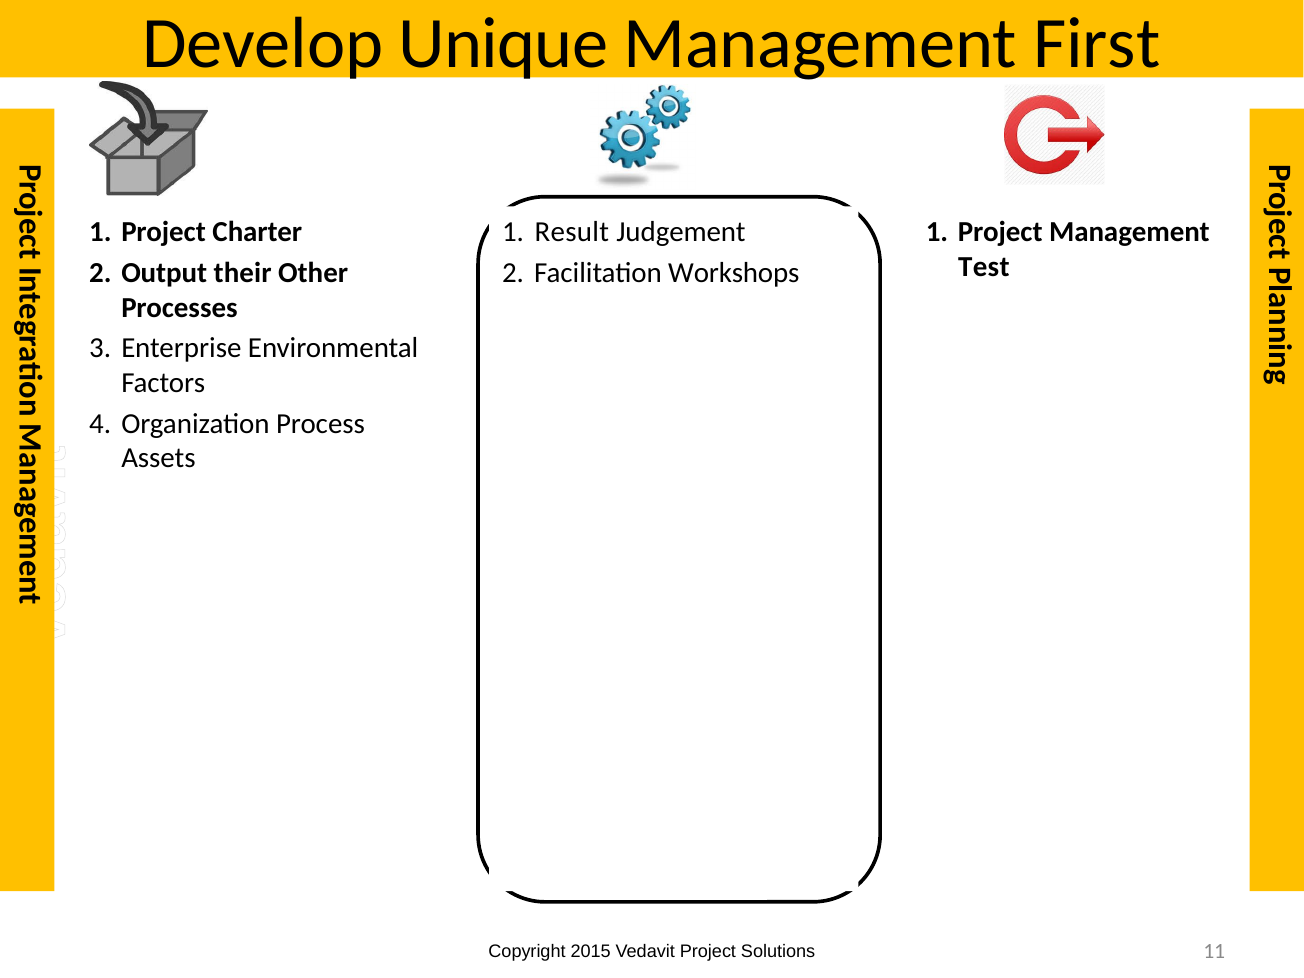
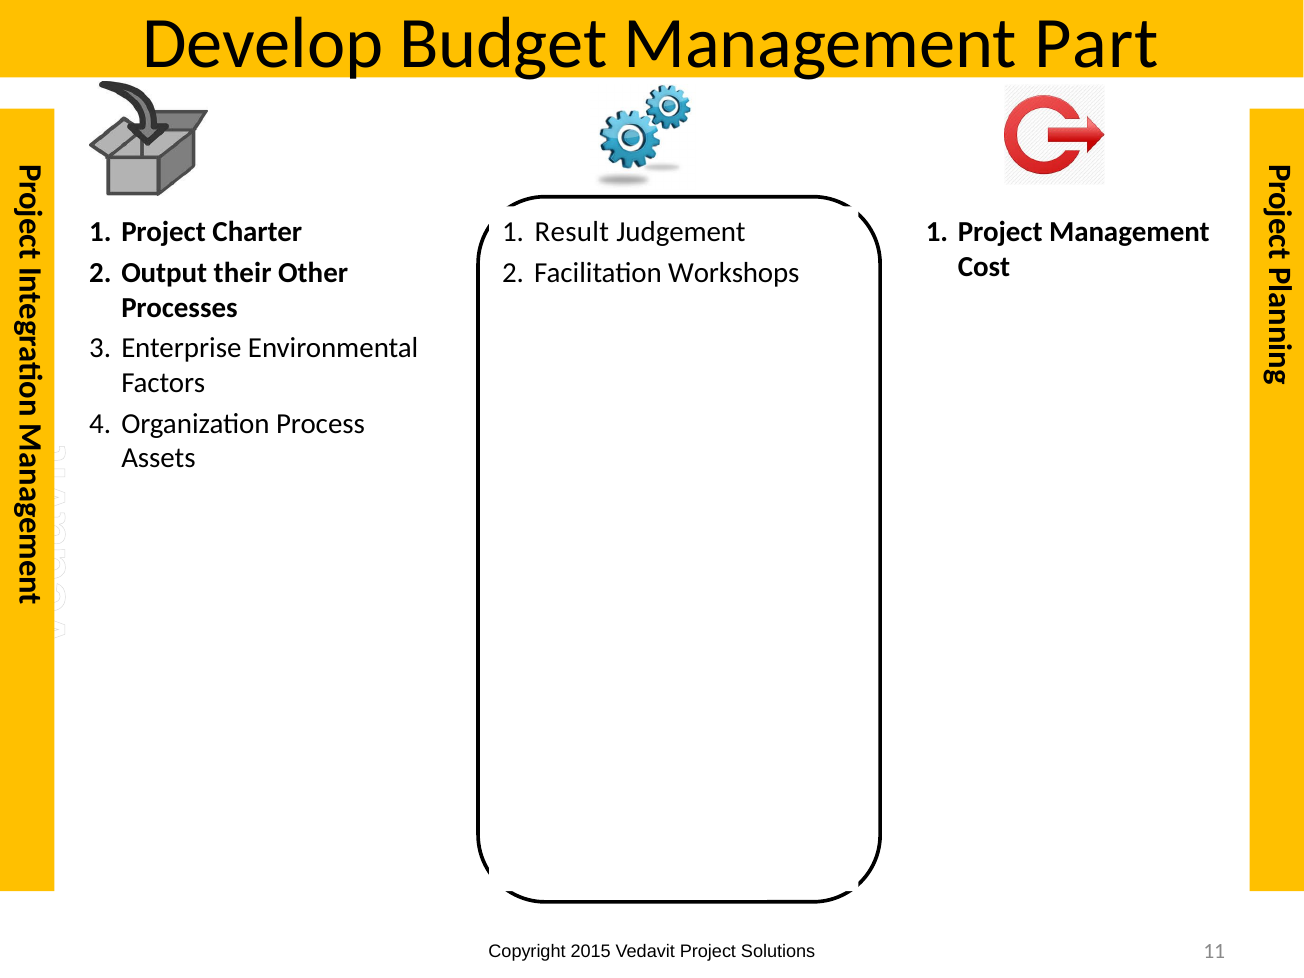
Unique: Unique -> Budget
First: First -> Part
Test: Test -> Cost
